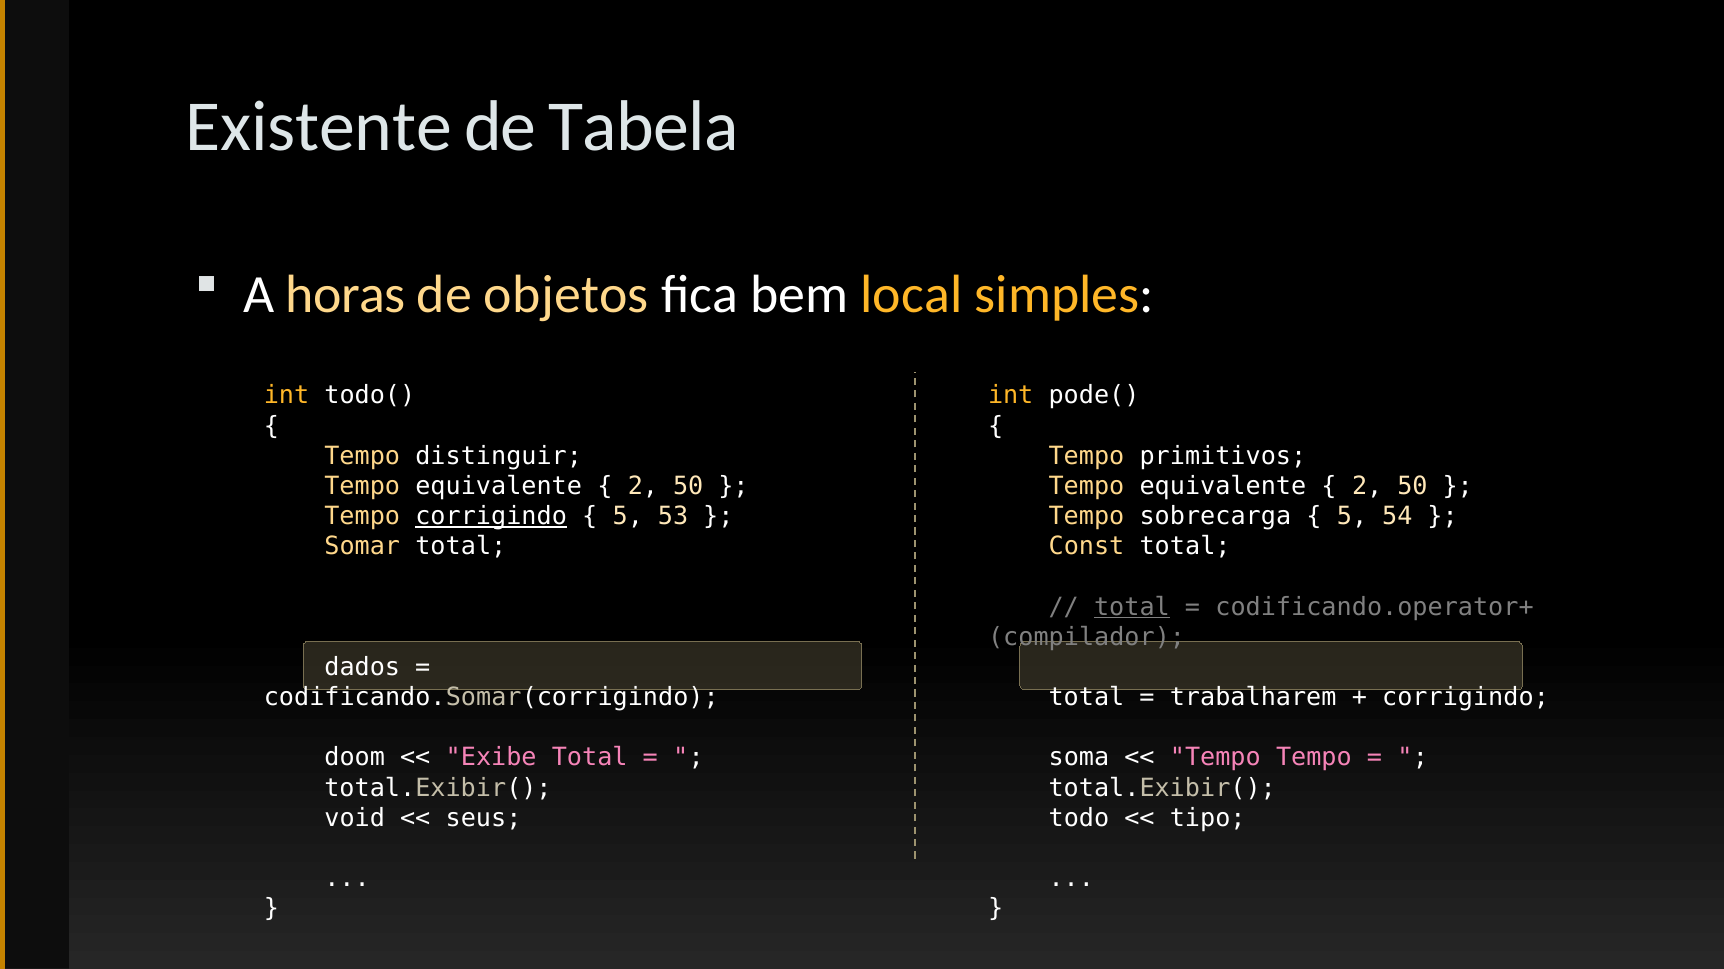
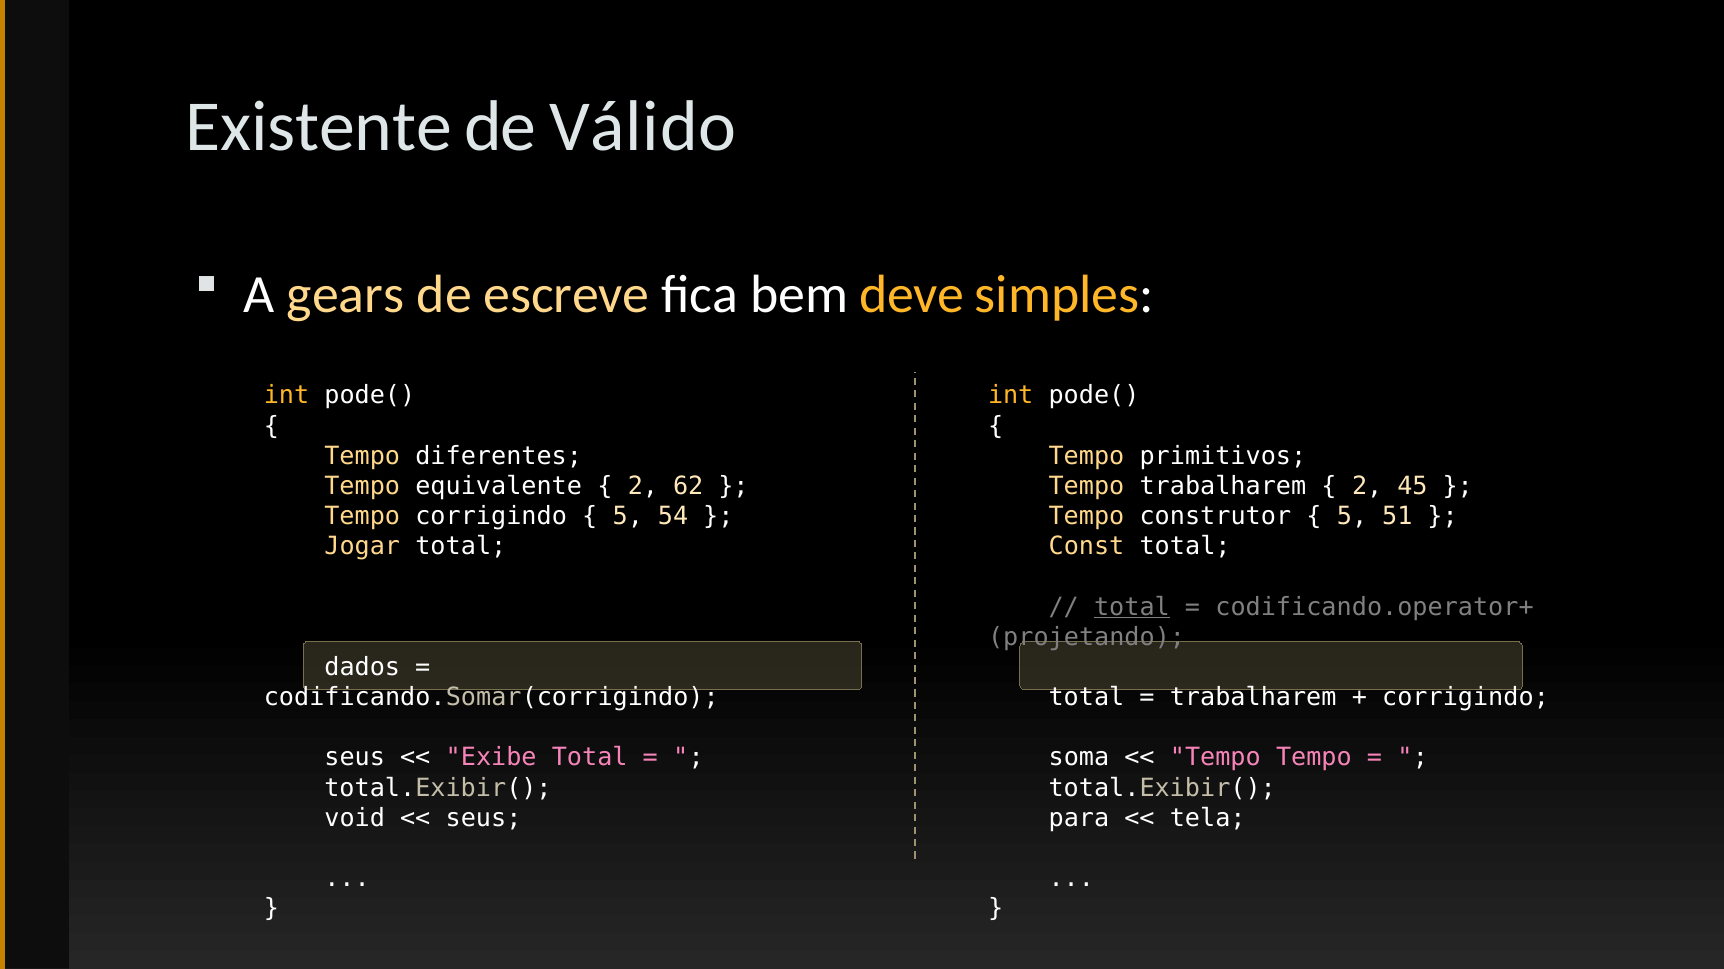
Tabela: Tabela -> Válido
horas: horas -> gears
objetos: objetos -> escreve
local: local -> deve
todo( at (370, 396): todo( -> pode(
distinguir: distinguir -> diferentes
50 at (688, 486): 50 -> 62
equivalente at (1223, 486): equivalente -> trabalharem
50 at (1412, 486): 50 -> 45
corrigindo at (491, 517) underline: present -> none
53: 53 -> 54
sobrecarga: sobrecarga -> construtor
54: 54 -> 51
Somar: Somar -> Jogar
compilador: compilador -> projetando
doom at (355, 758): doom -> seus
todo: todo -> para
tipo: tipo -> tela
